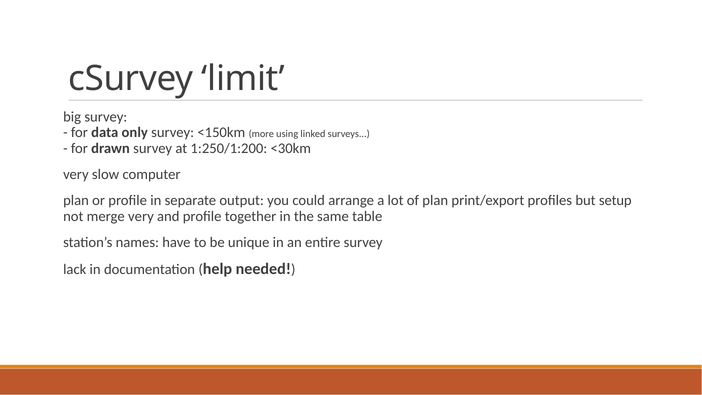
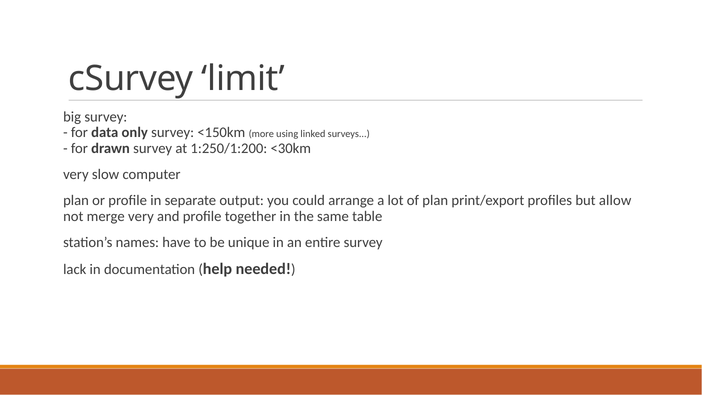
setup: setup -> allow
